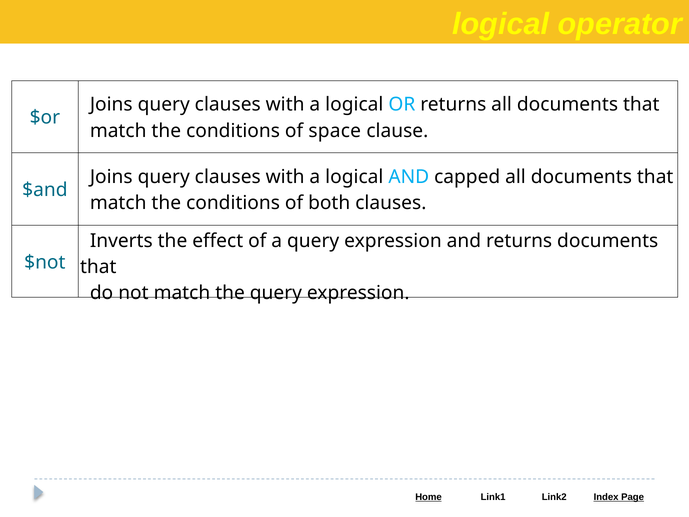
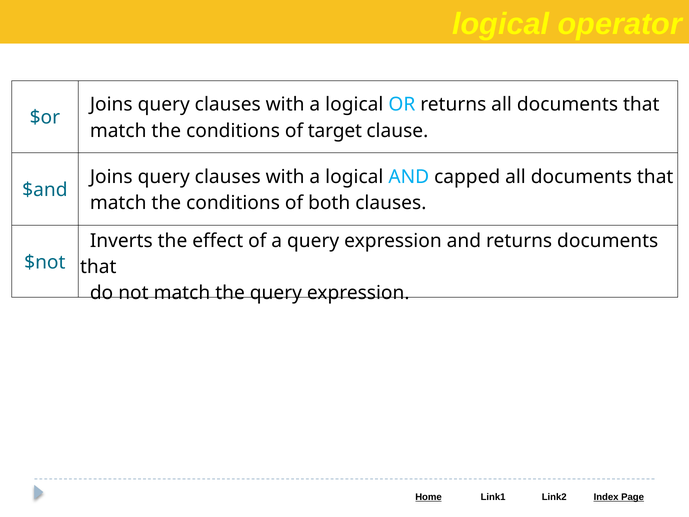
space: space -> target
